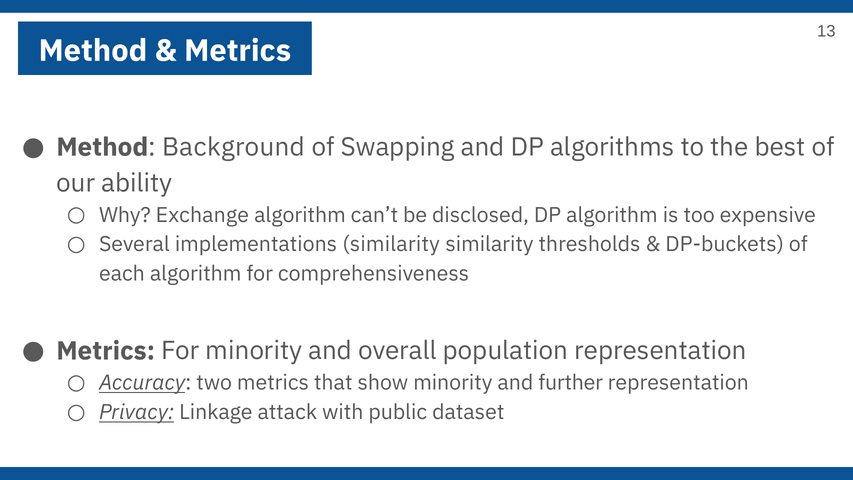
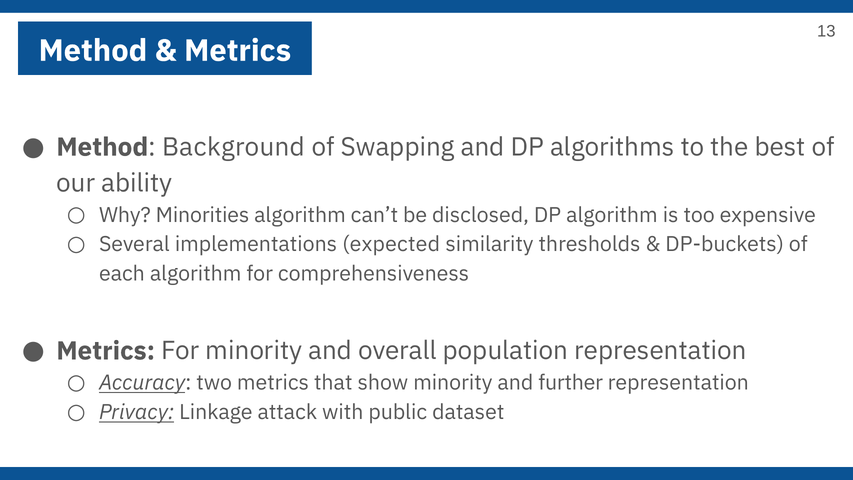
Exchange: Exchange -> Minorities
implementations similarity: similarity -> expected
